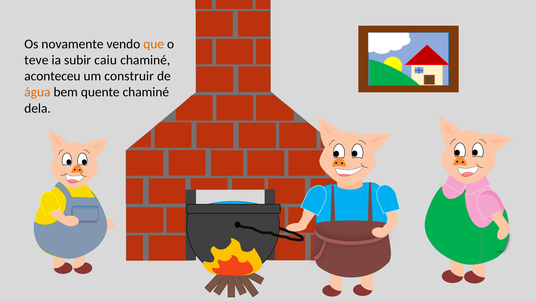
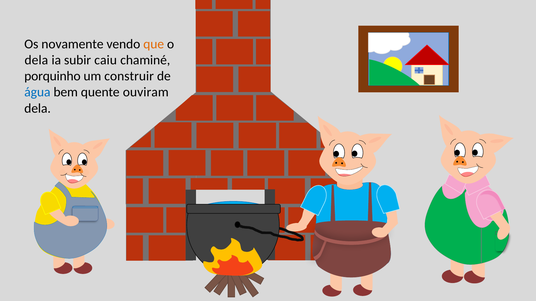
teve at (36, 60): teve -> dela
aconteceu: aconteceu -> porquinho
água colour: orange -> blue
quente chaminé: chaminé -> ouviram
